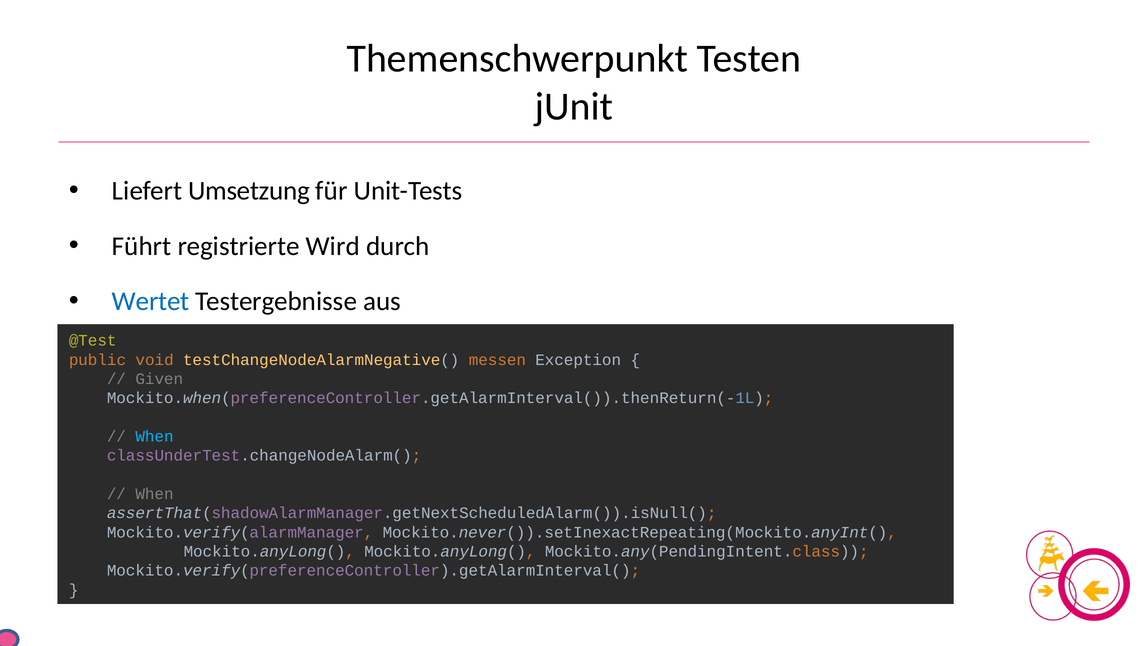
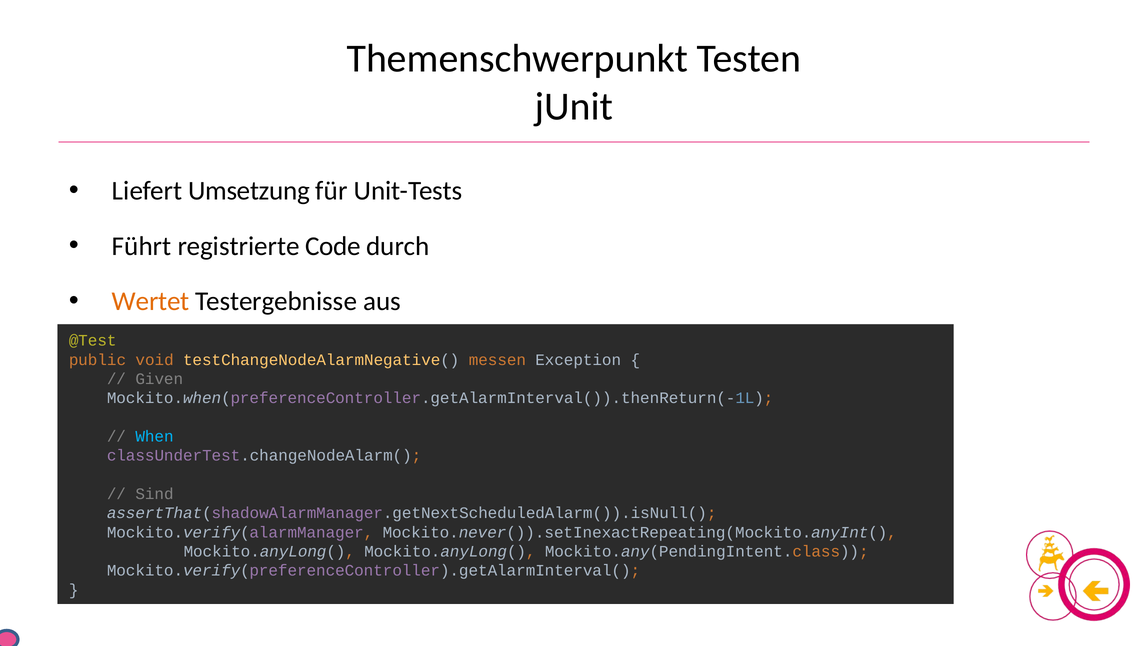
Wird: Wird -> Code
Wertet colour: blue -> orange
When at (155, 494): When -> Sind
